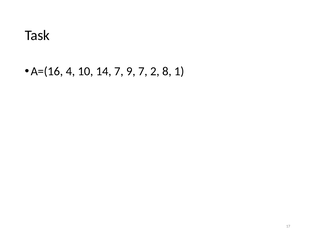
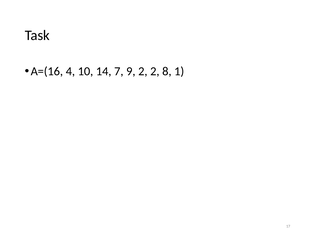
9 7: 7 -> 2
